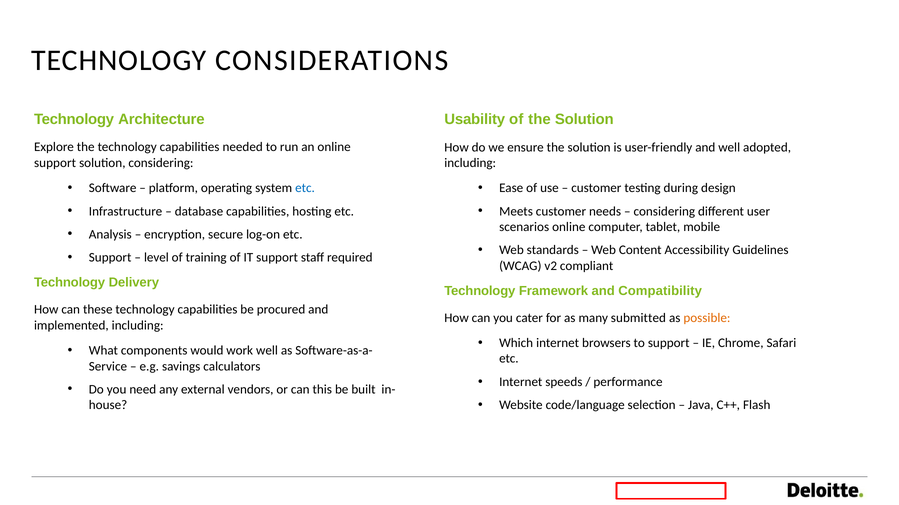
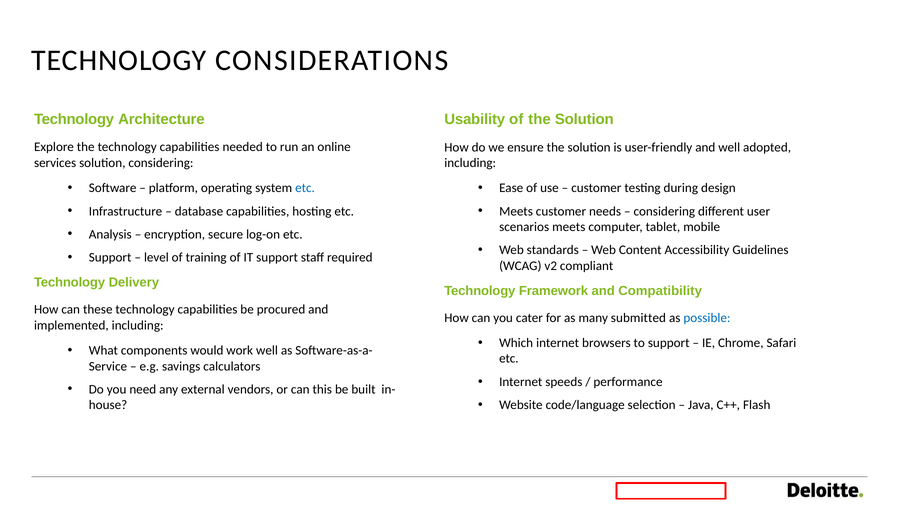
support at (55, 163): support -> services
scenarios online: online -> meets
possible colour: orange -> blue
